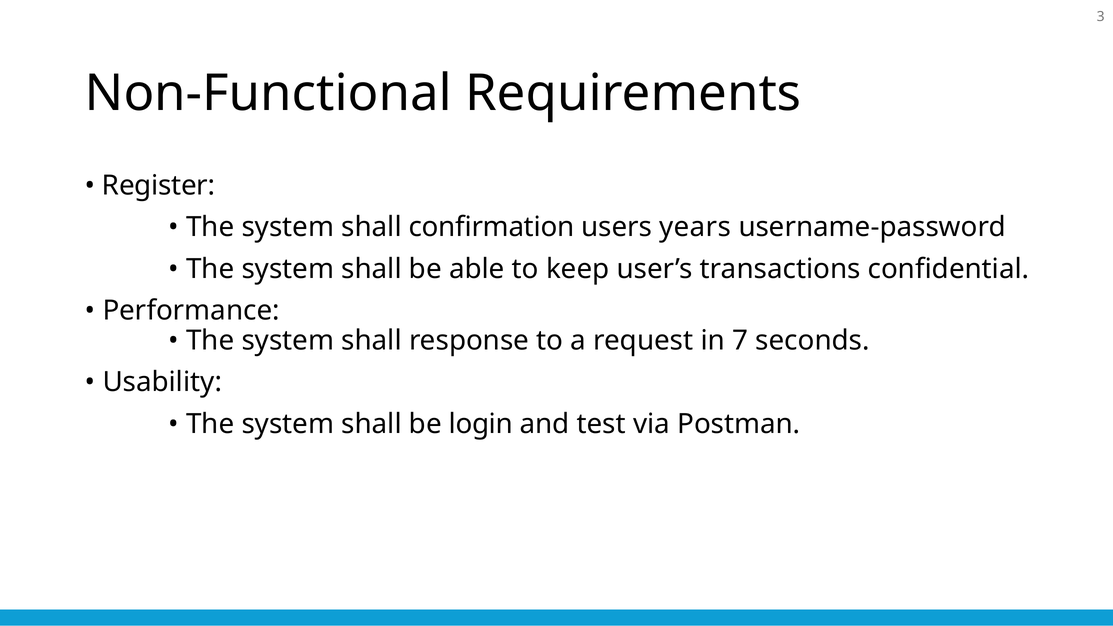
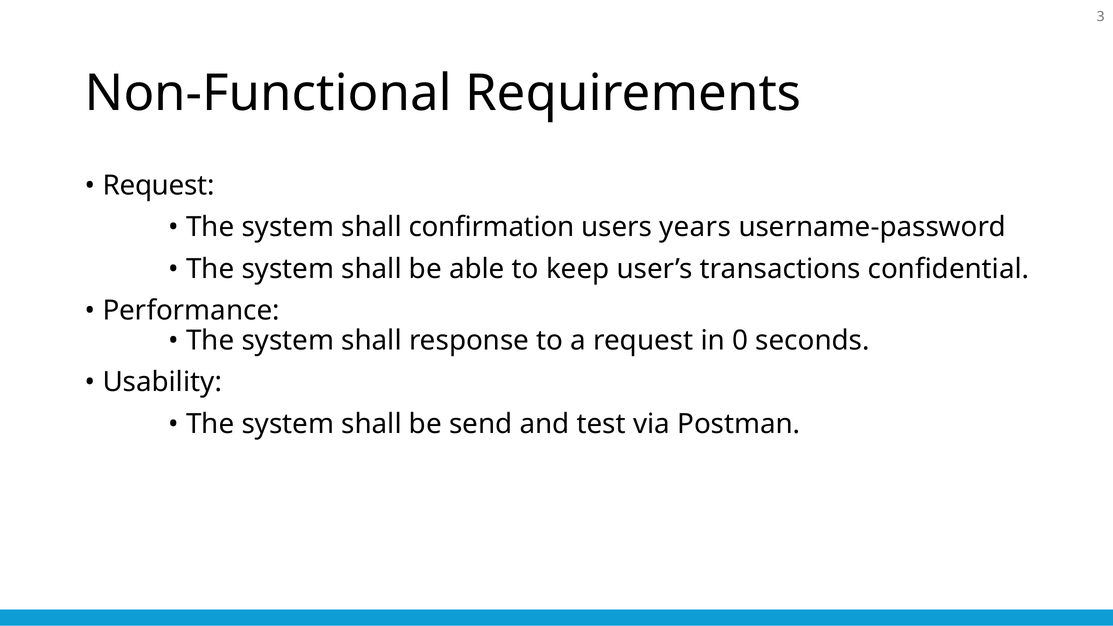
Register at (159, 186): Register -> Request
7: 7 -> 0
login: login -> send
